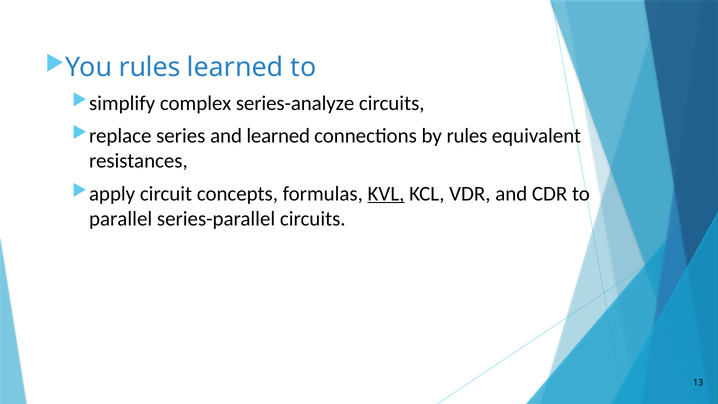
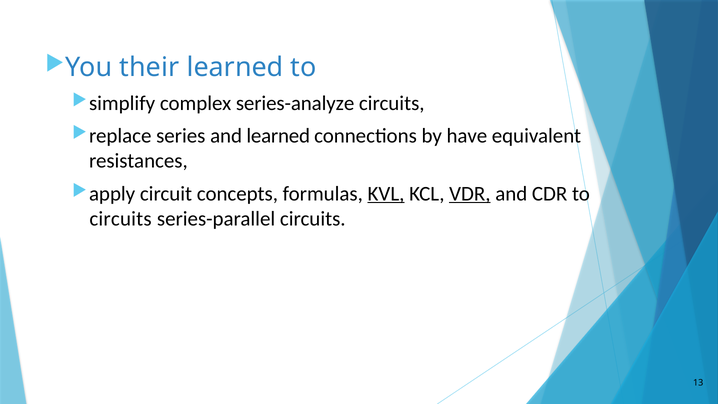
You rules: rules -> their
by rules: rules -> have
VDR underline: none -> present
parallel at (121, 219): parallel -> circuits
